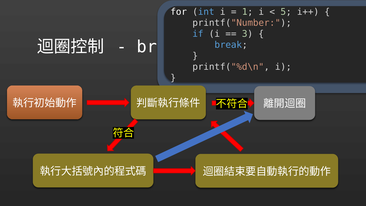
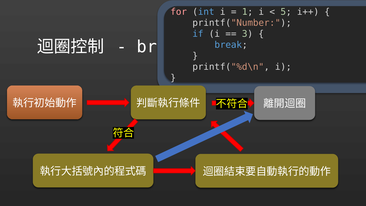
for colour: white -> pink
